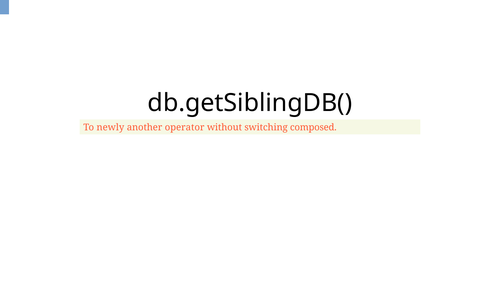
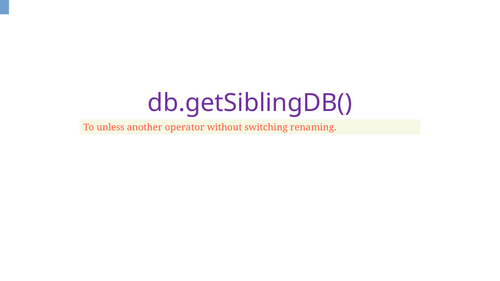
db.getSiblingDB( colour: black -> purple
newly: newly -> unless
composed: composed -> renaming
